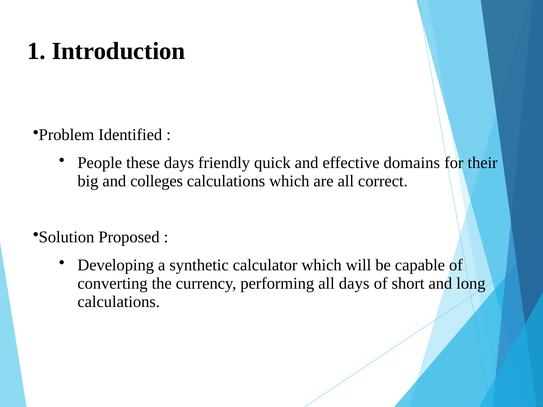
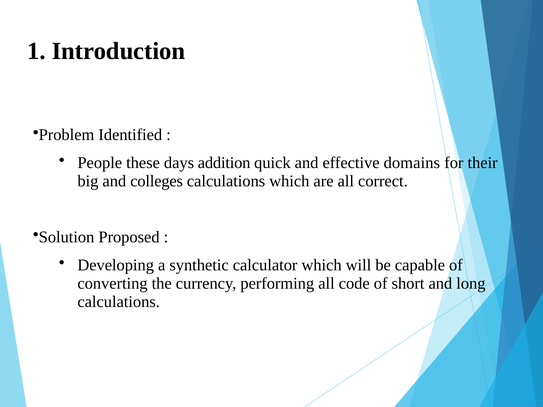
friendly: friendly -> addition
all days: days -> code
